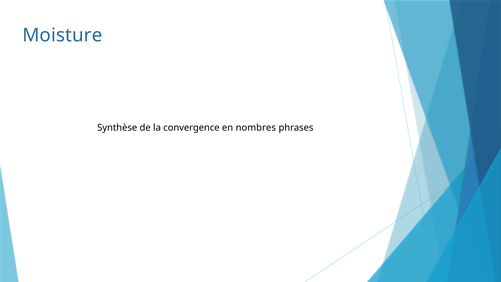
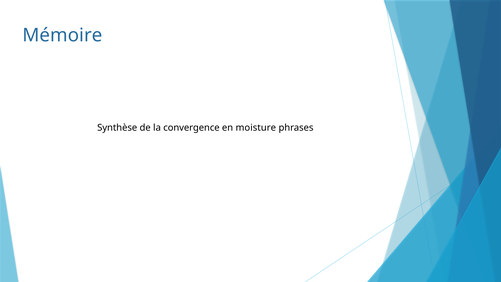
Moisture: Moisture -> Mémoire
nombres: nombres -> moisture
